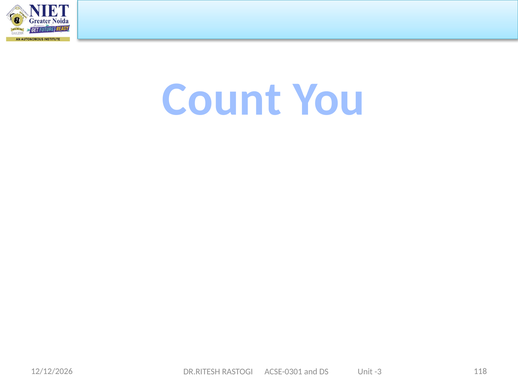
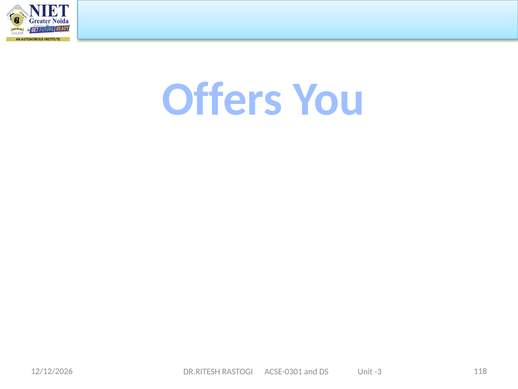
Count: Count -> Offers
